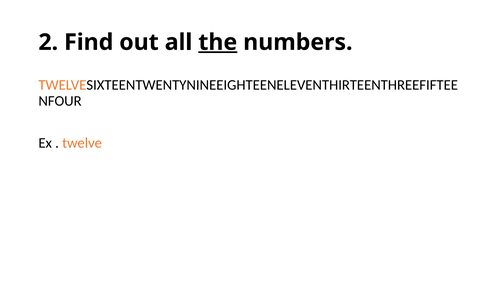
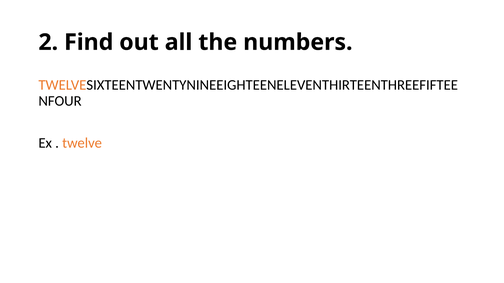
the underline: present -> none
